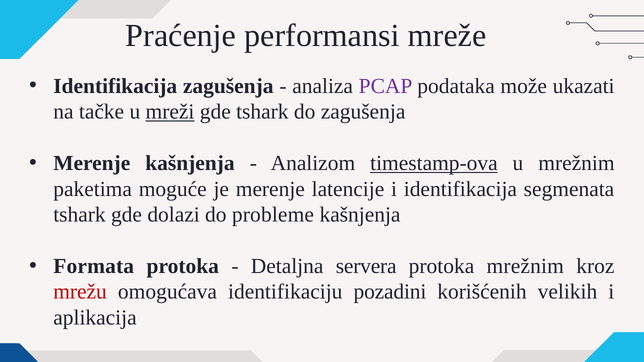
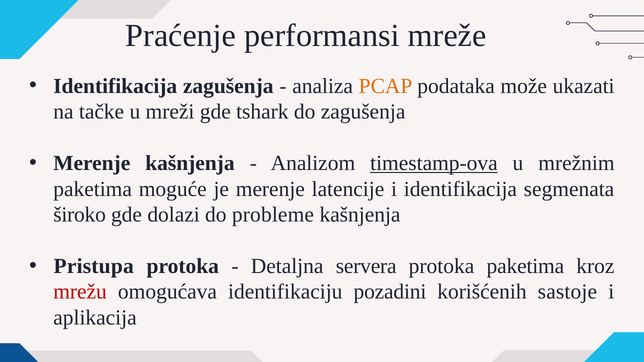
PCAP colour: purple -> orange
mreži underline: present -> none
tshark at (79, 215): tshark -> široko
Formata: Formata -> Pristupa
protoka mrežnim: mrežnim -> paketima
velikih: velikih -> sastoje
